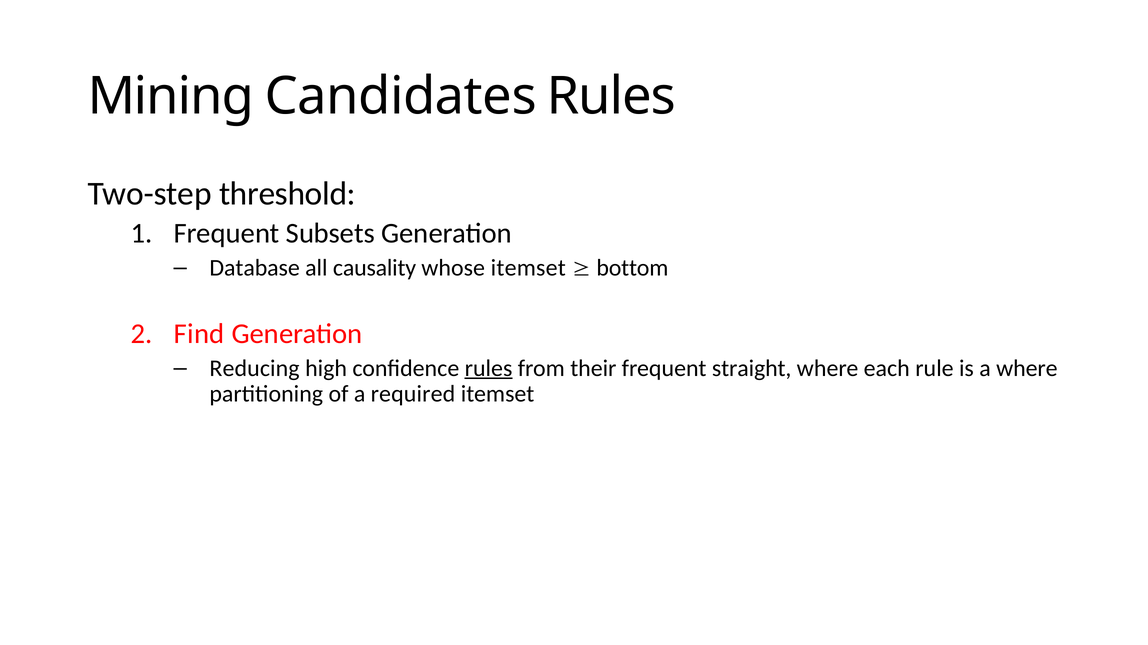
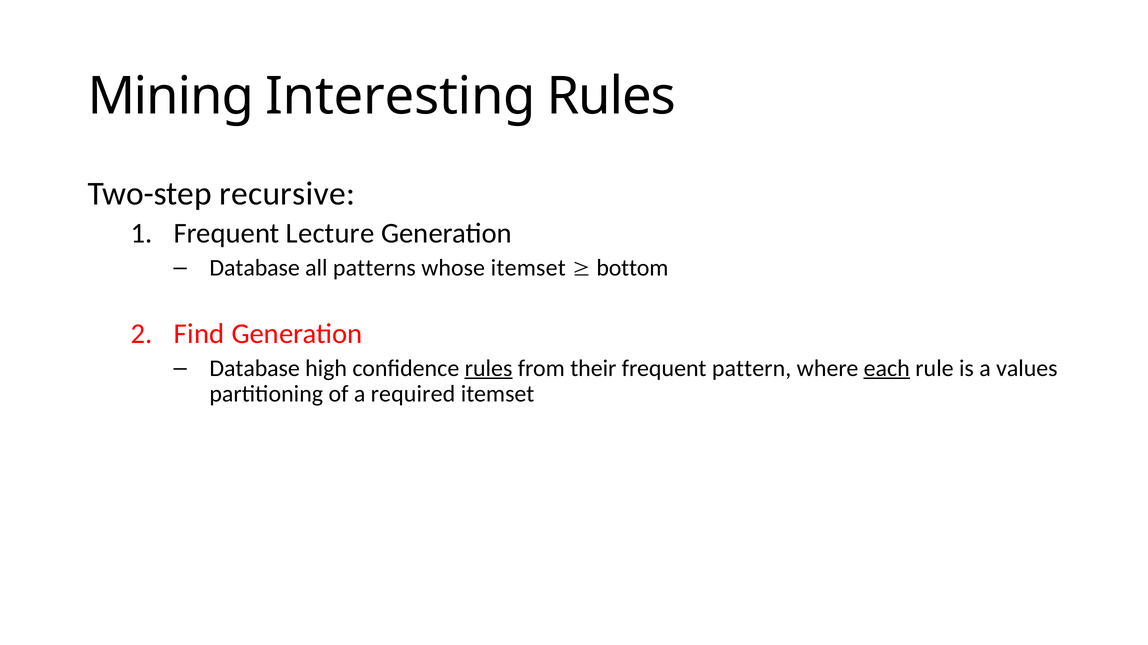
Candidates: Candidates -> Interesting
threshold: threshold -> recursive
Subsets: Subsets -> Lecture
causality: causality -> patterns
Reducing at (255, 369): Reducing -> Database
straight: straight -> pattern
each underline: none -> present
a where: where -> values
